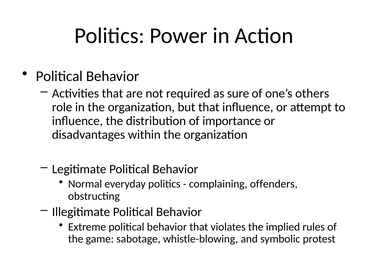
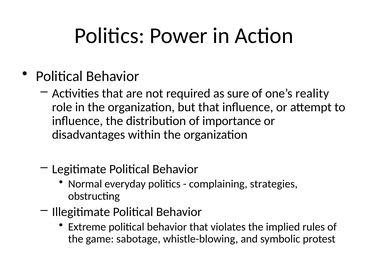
others: others -> reality
offenders: offenders -> strategies
